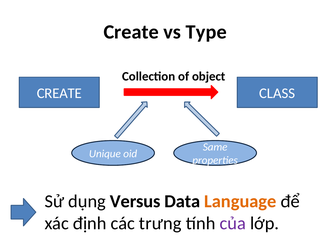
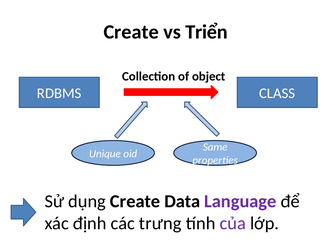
Type: Type -> Triển
CREATE at (59, 93): CREATE -> RDBMS
dụng Versus: Versus -> Create
Language colour: orange -> purple
